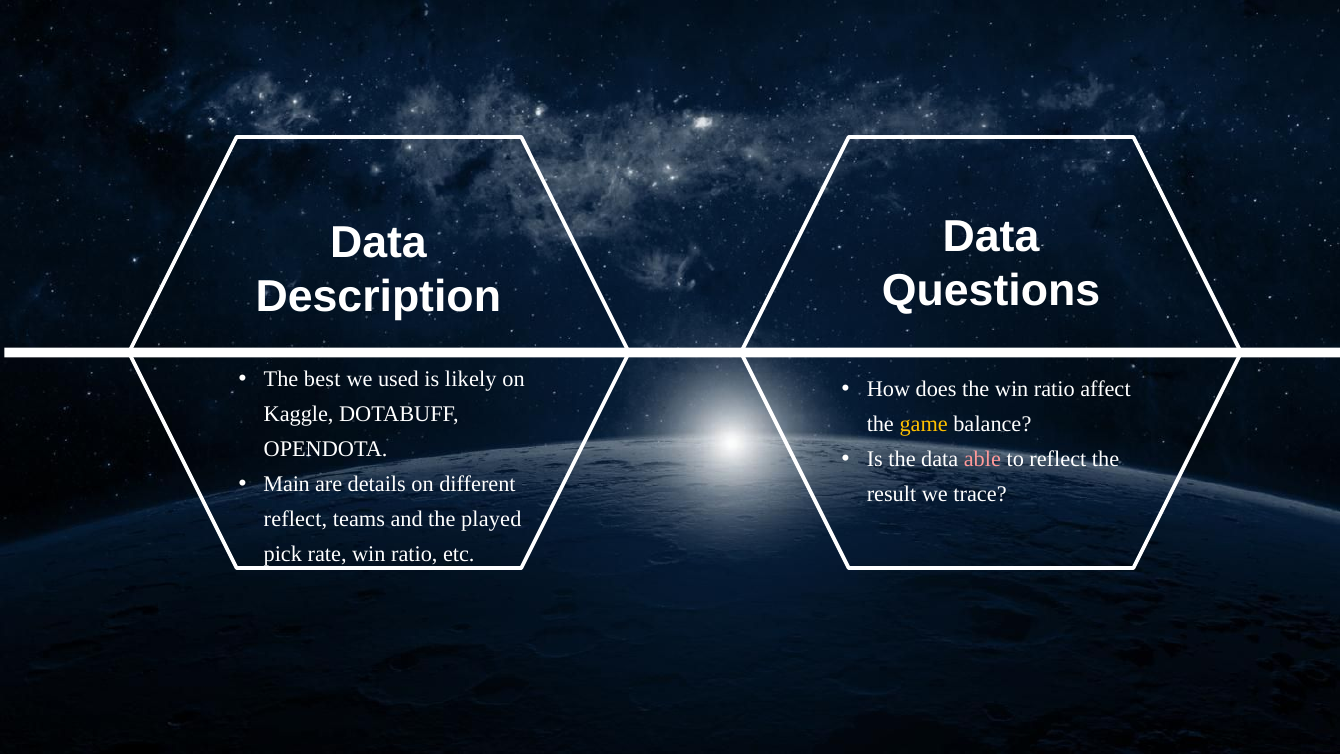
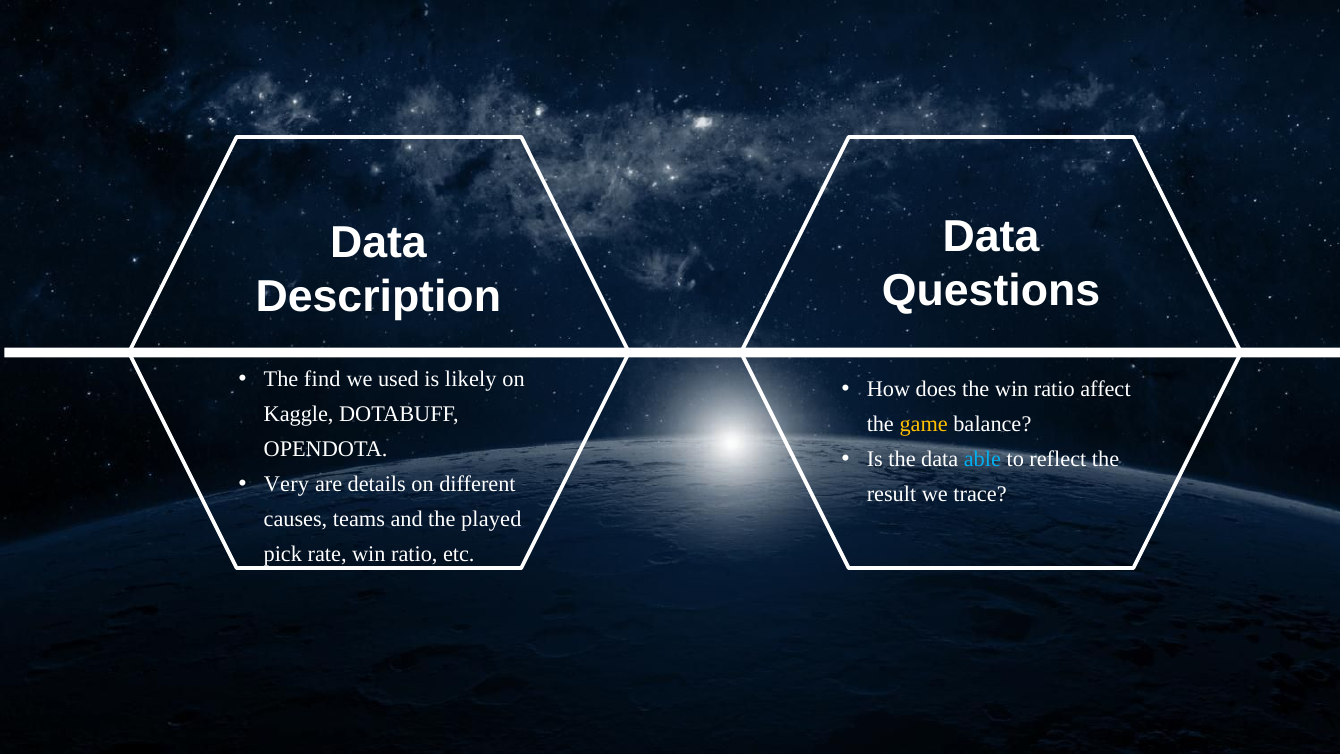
best: best -> find
able colour: pink -> light blue
Main: Main -> Very
reflect at (295, 519): reflect -> causes
